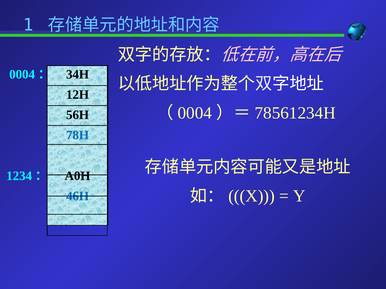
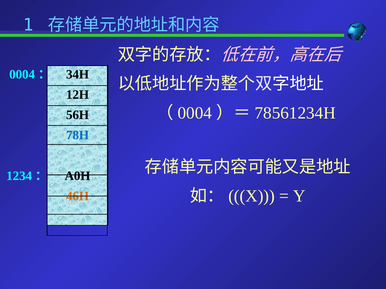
46H colour: blue -> orange
